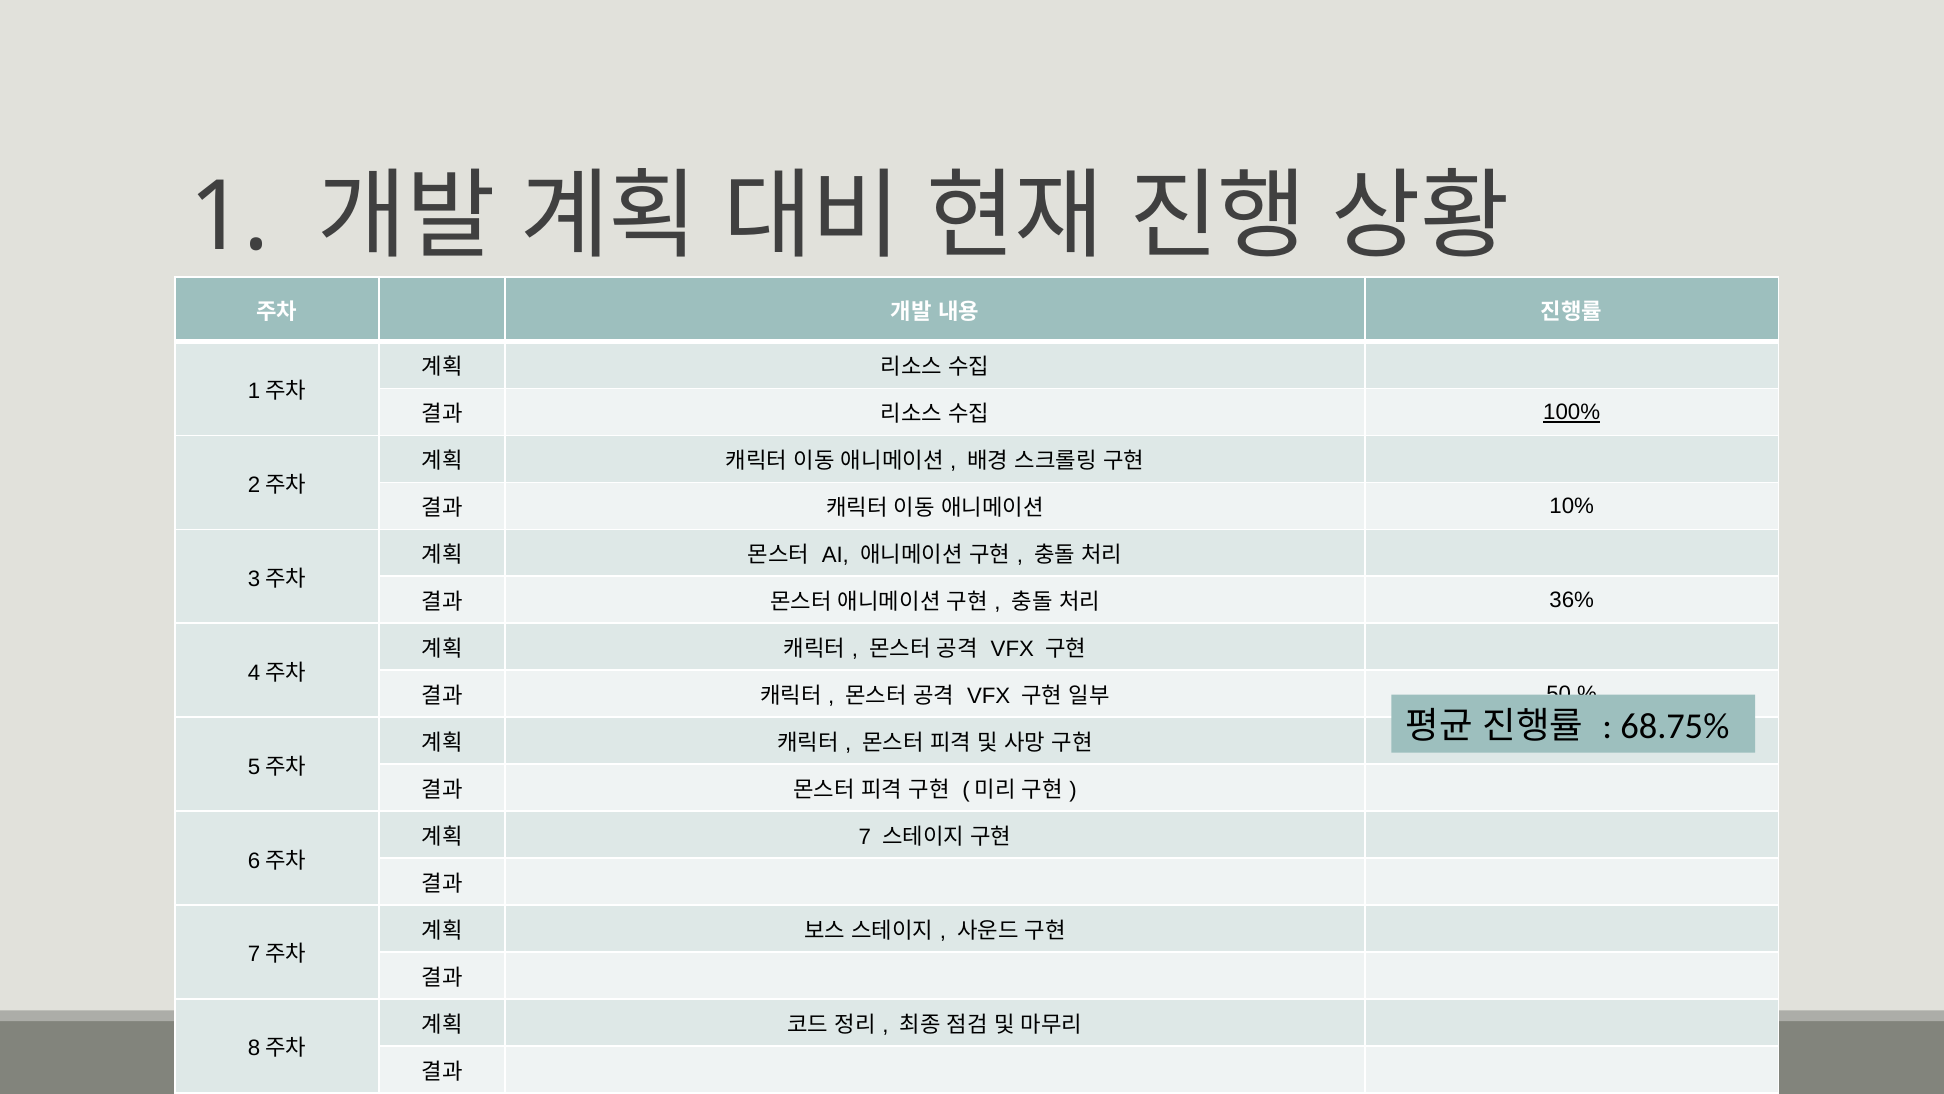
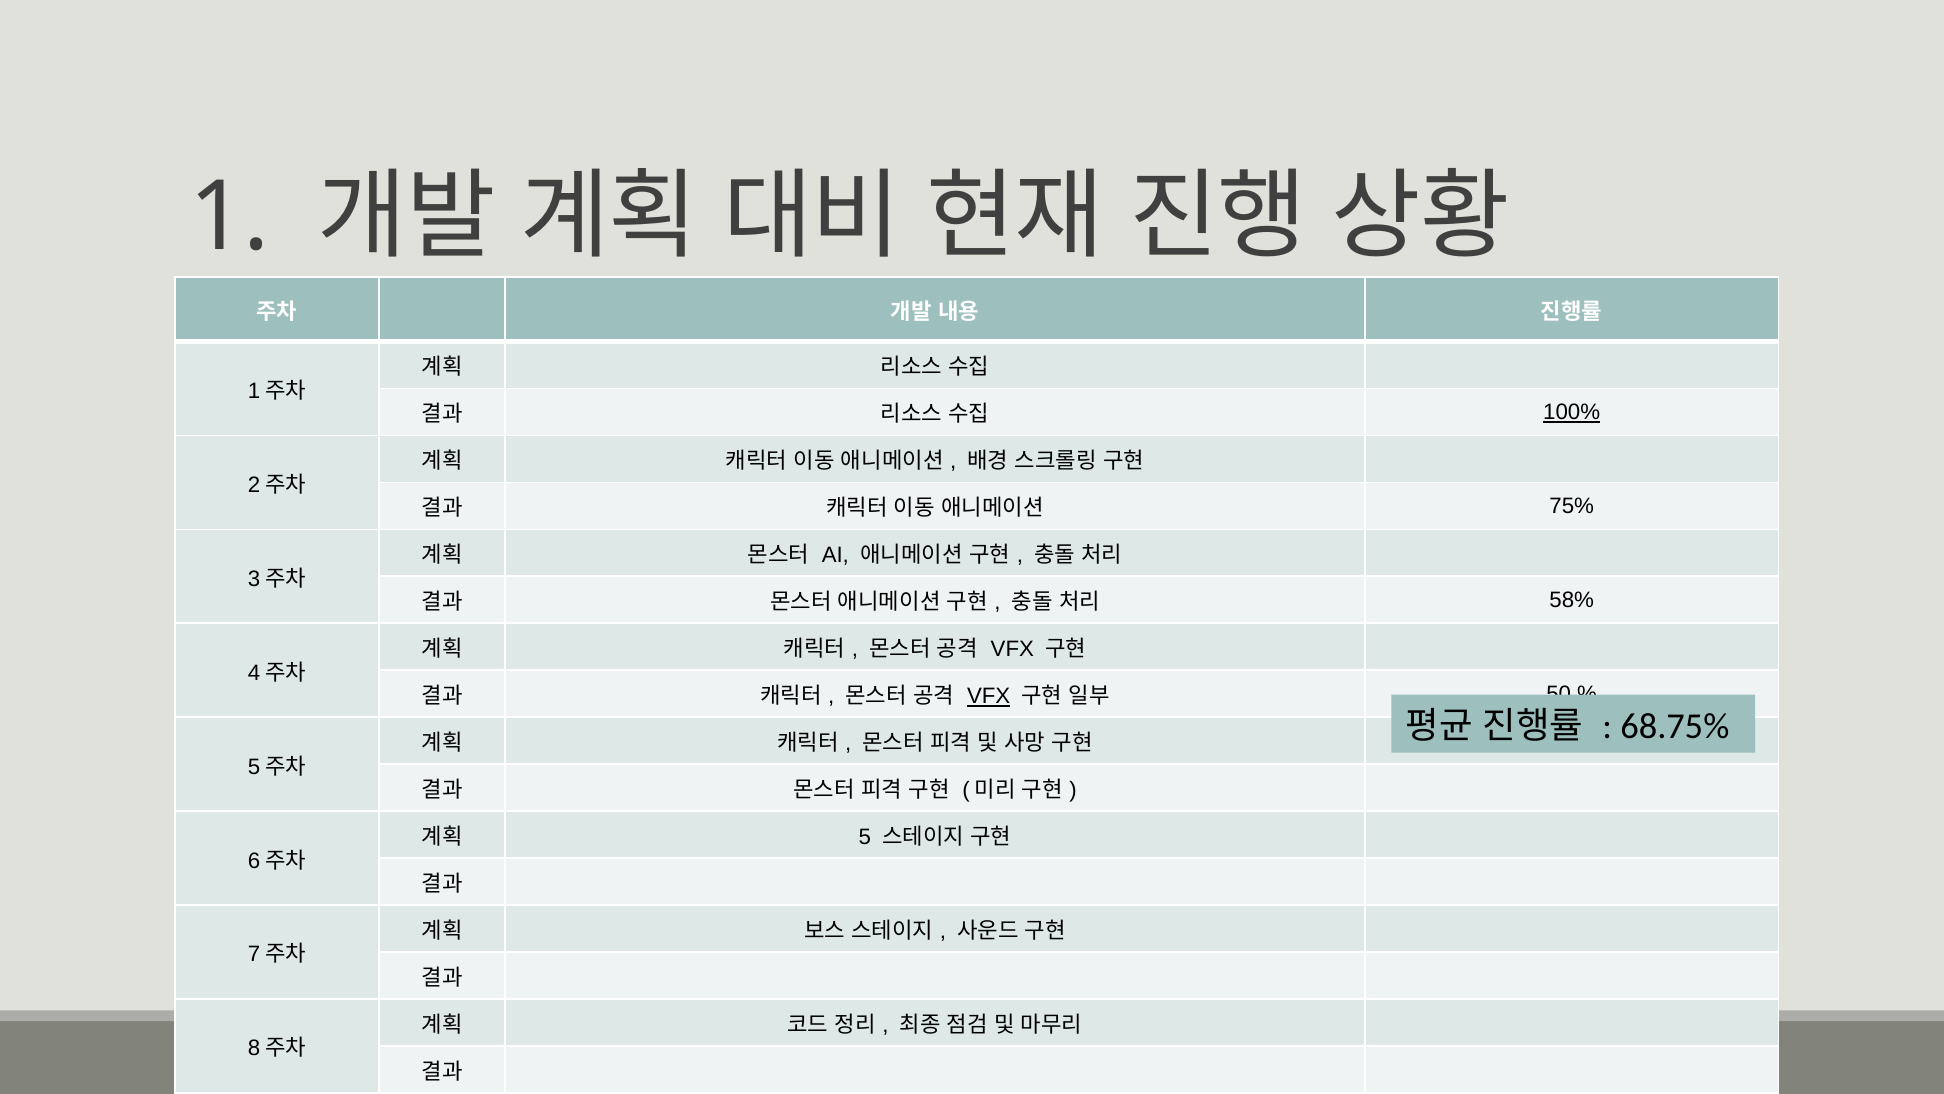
10%: 10% -> 75%
36%: 36% -> 58%
VFX at (989, 696) underline: none -> present
7: 7 -> 5
